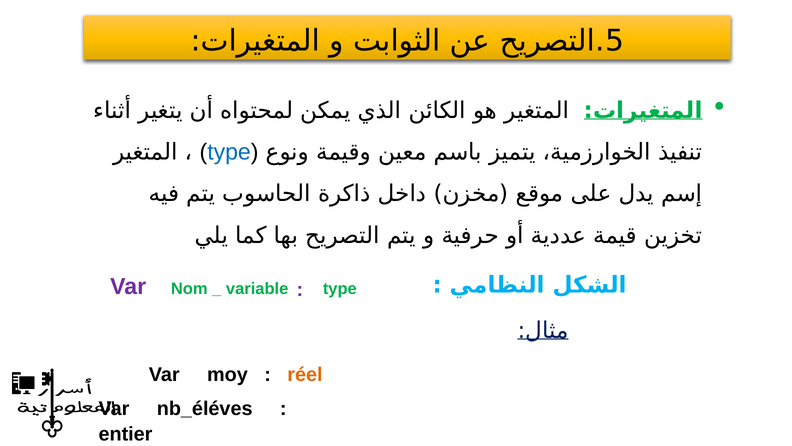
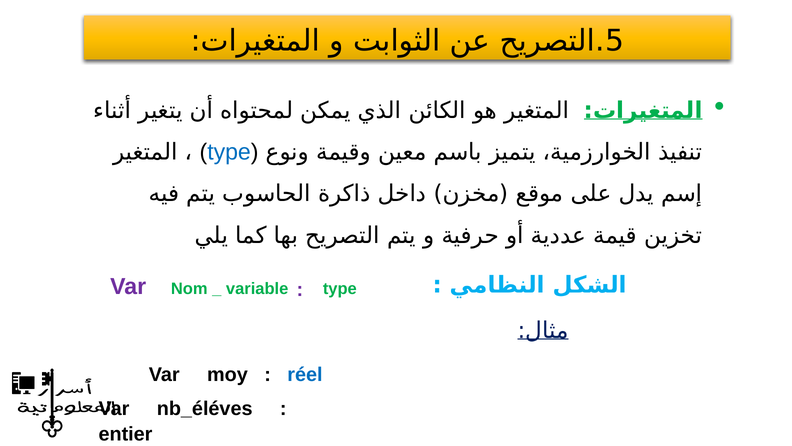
réel colour: orange -> blue
